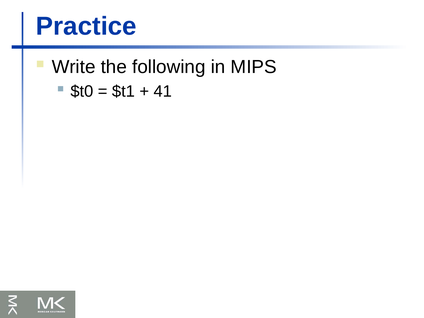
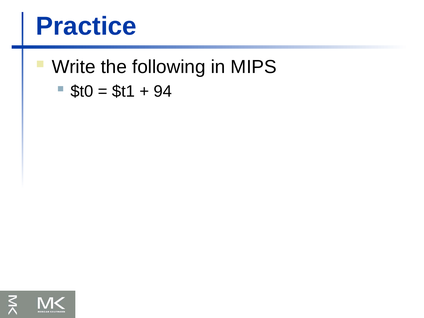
41: 41 -> 94
